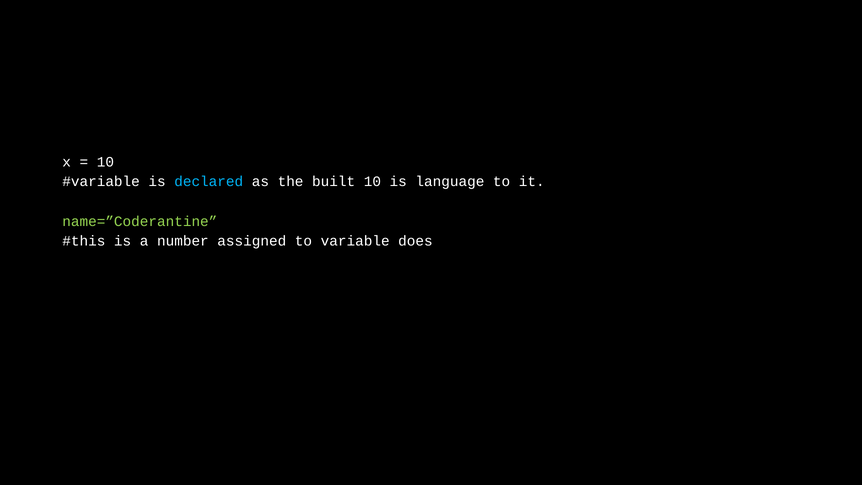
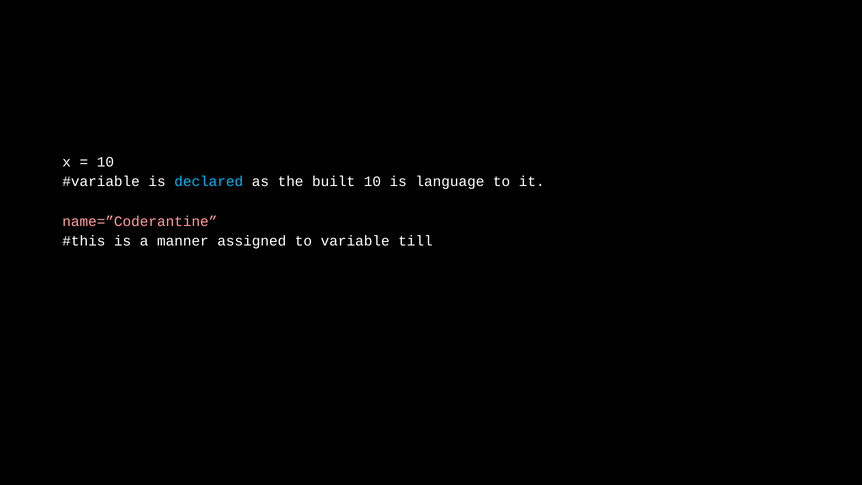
name=”Coderantine colour: light green -> pink
number: number -> manner
does: does -> till
